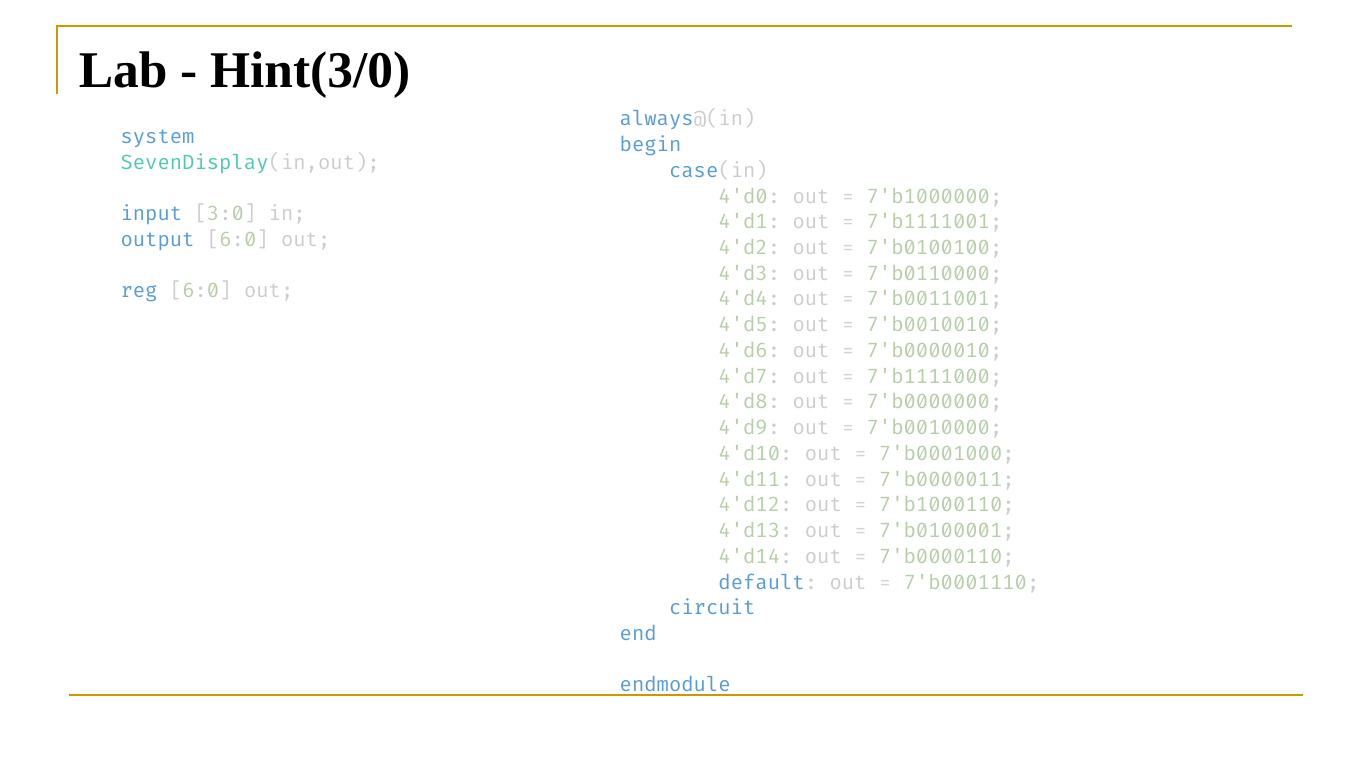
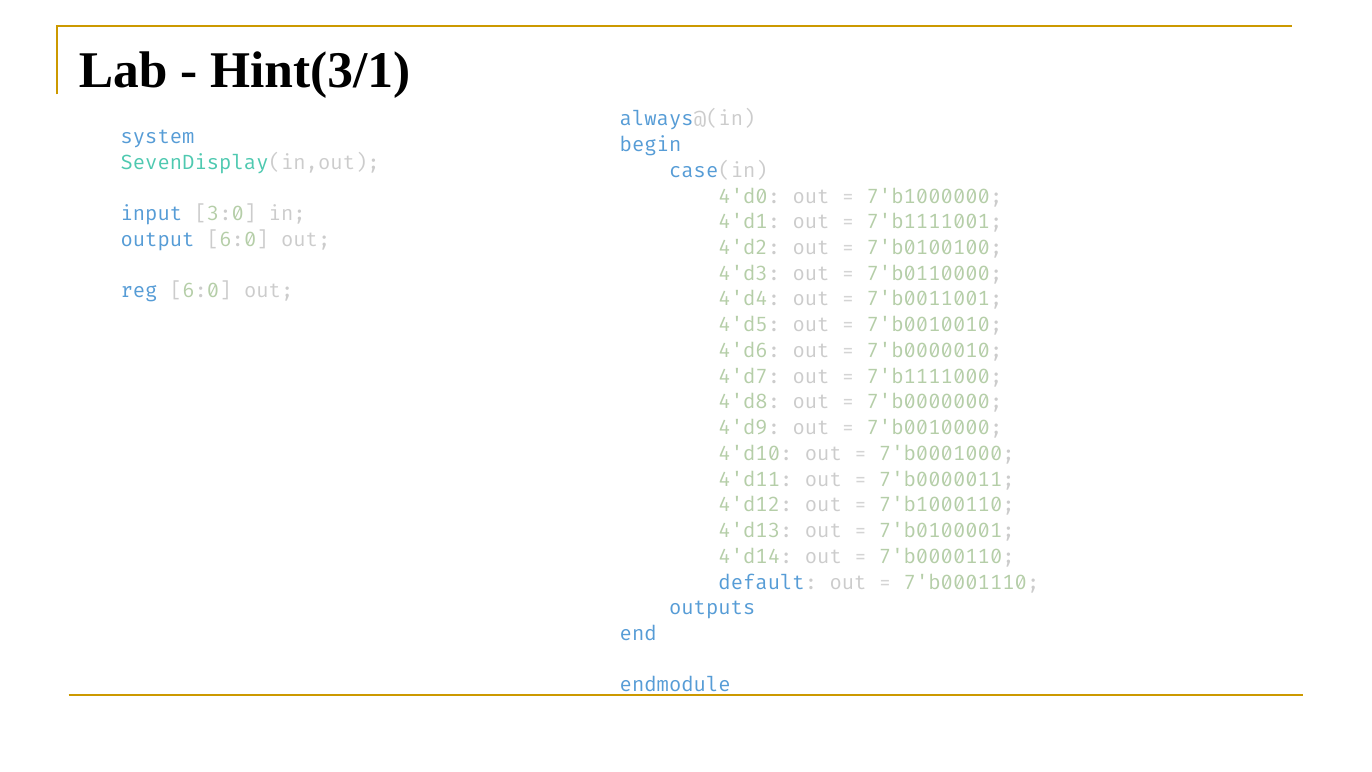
Hint(3/0: Hint(3/0 -> Hint(3/1
circuit: circuit -> outputs
